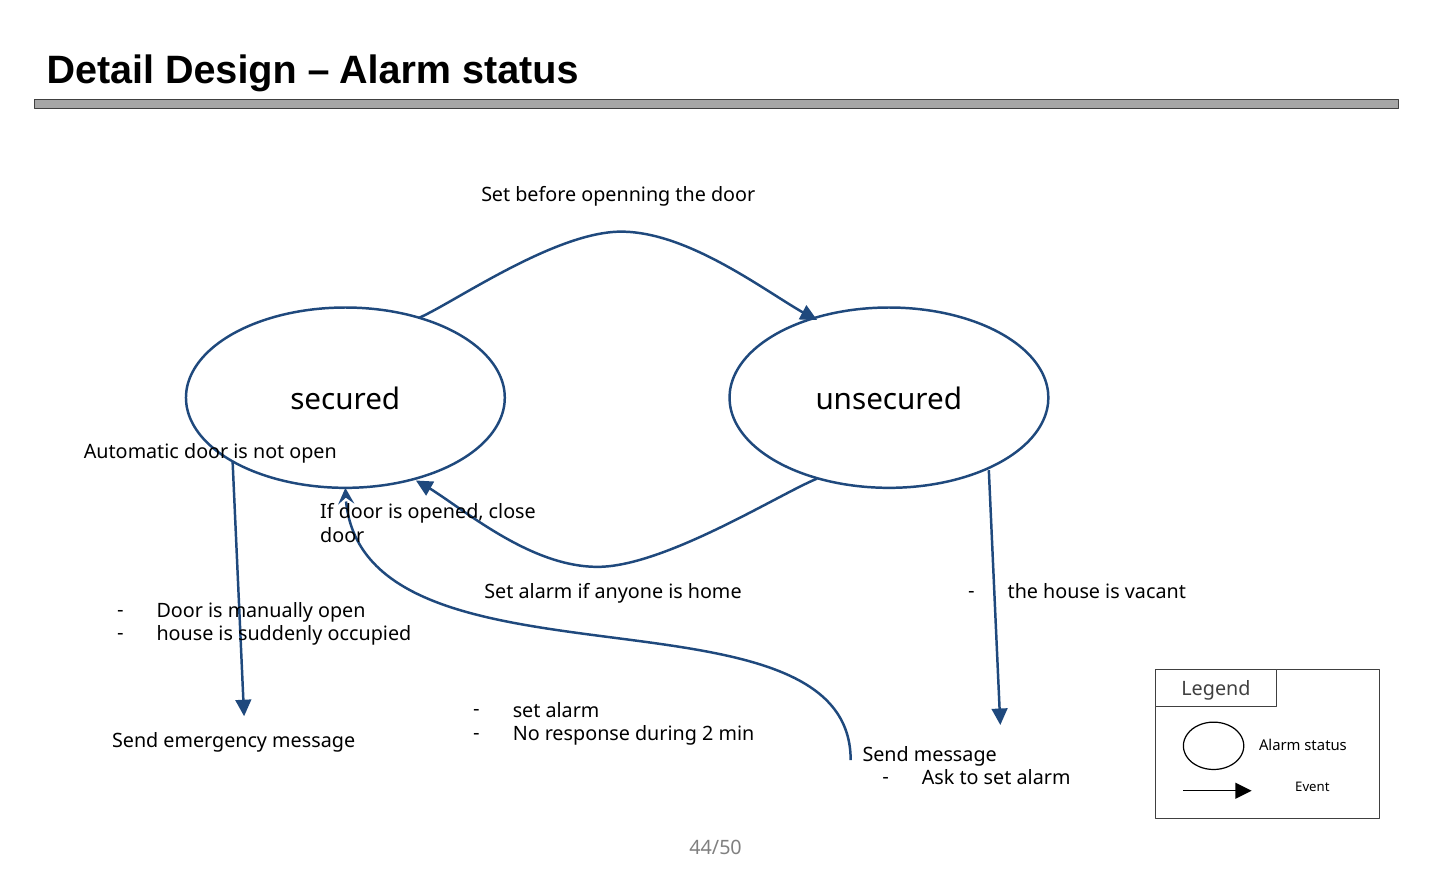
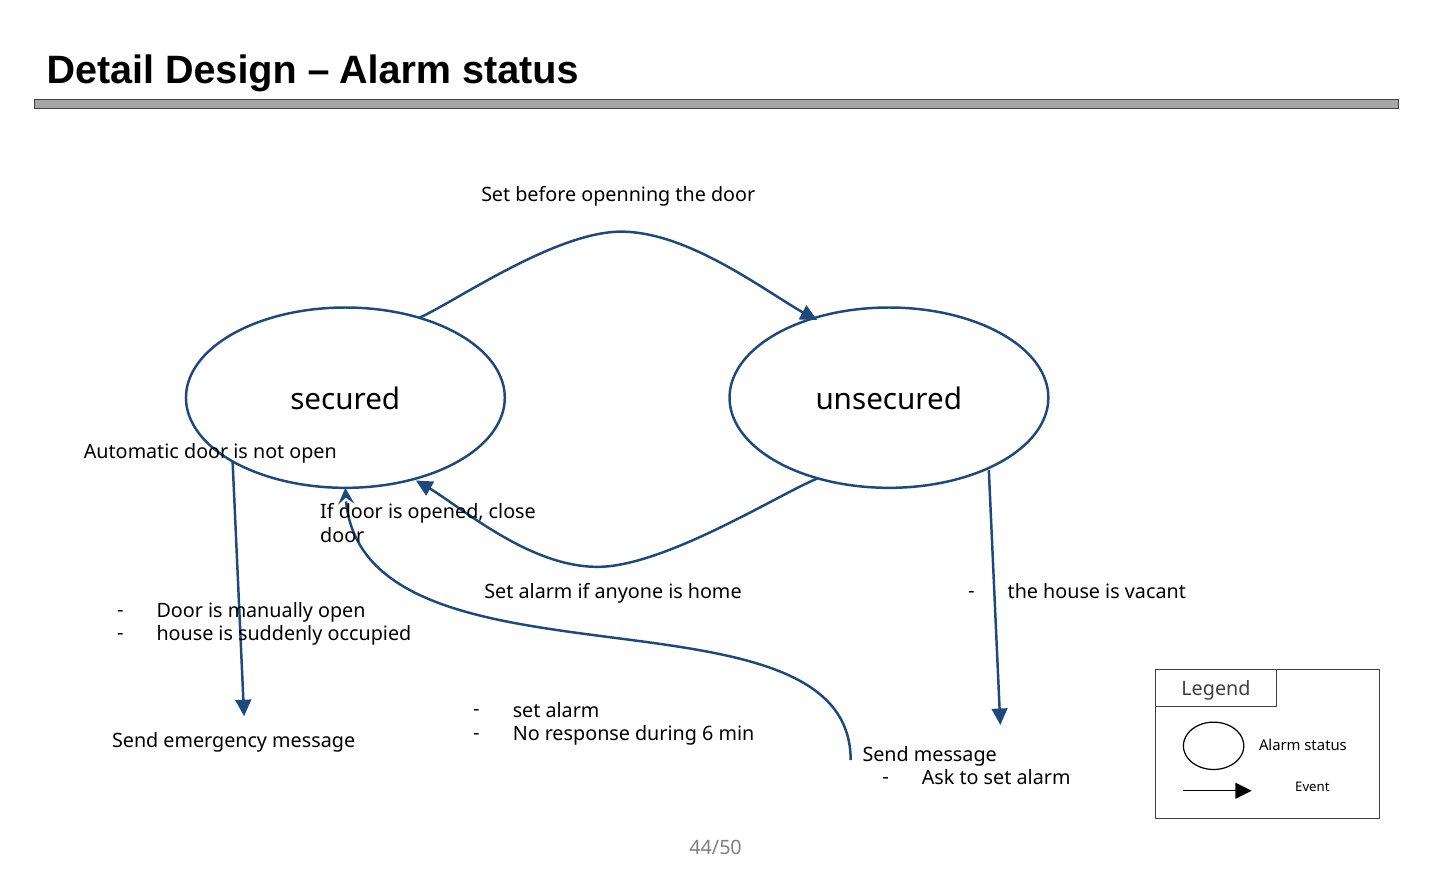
2: 2 -> 6
